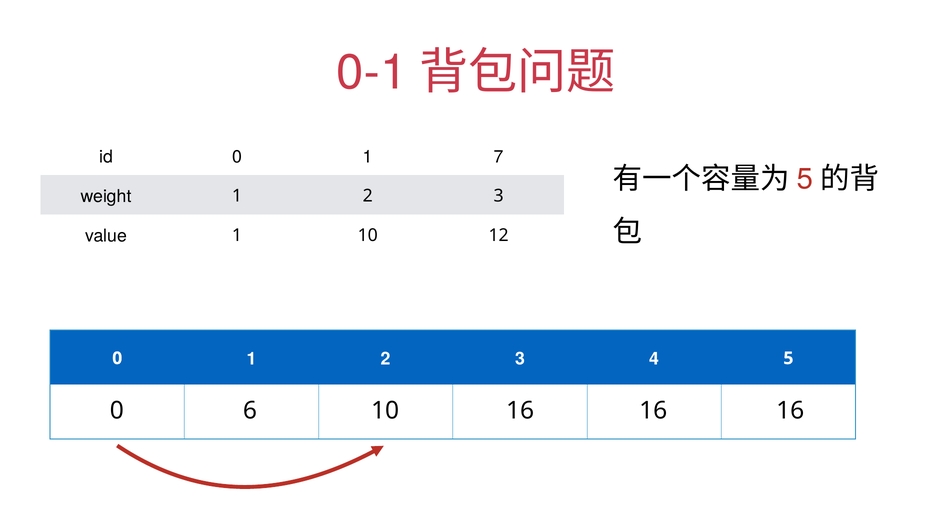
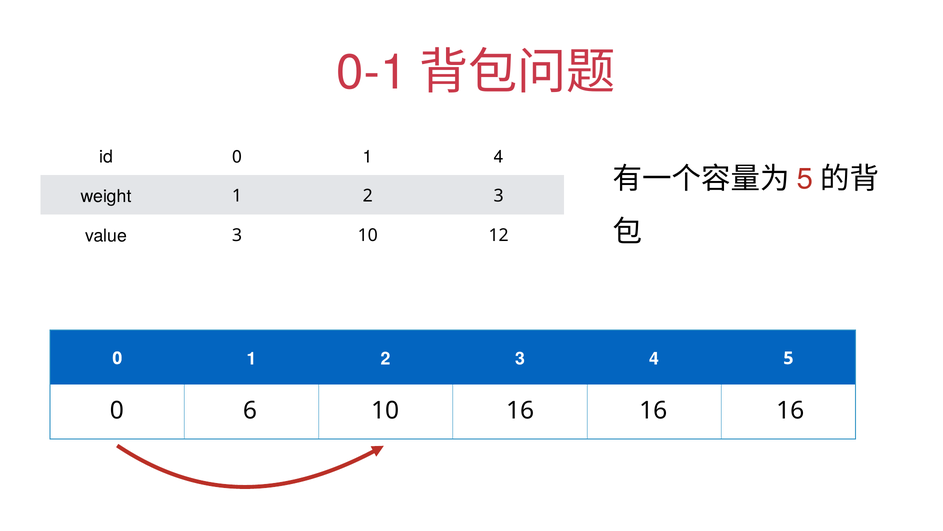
1 7: 7 -> 4
value 1: 1 -> 3
